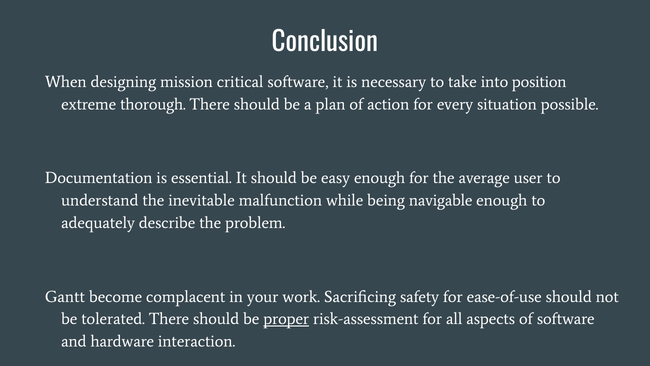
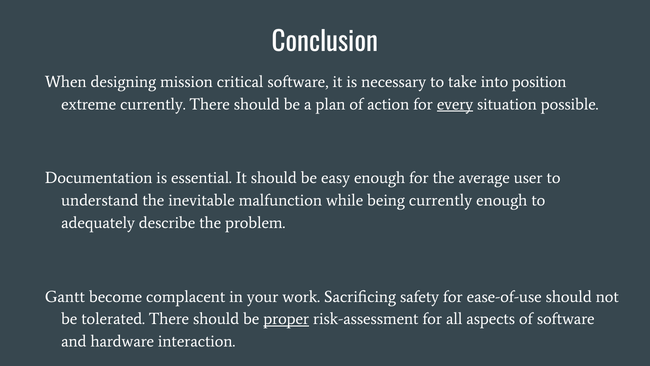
extreme thorough: thorough -> currently
every underline: none -> present
being navigable: navigable -> currently
